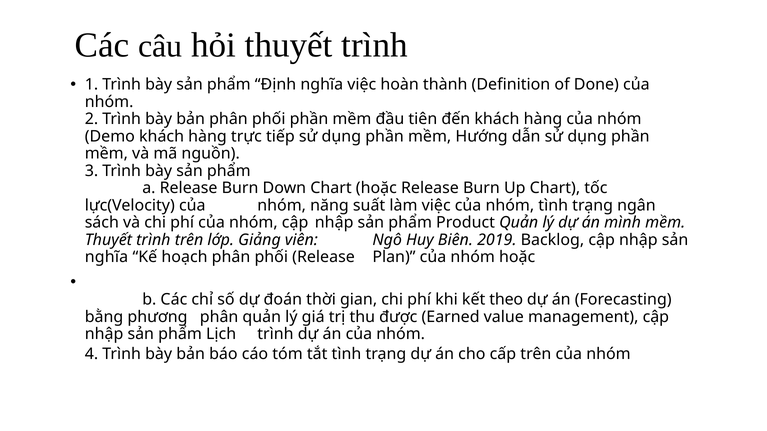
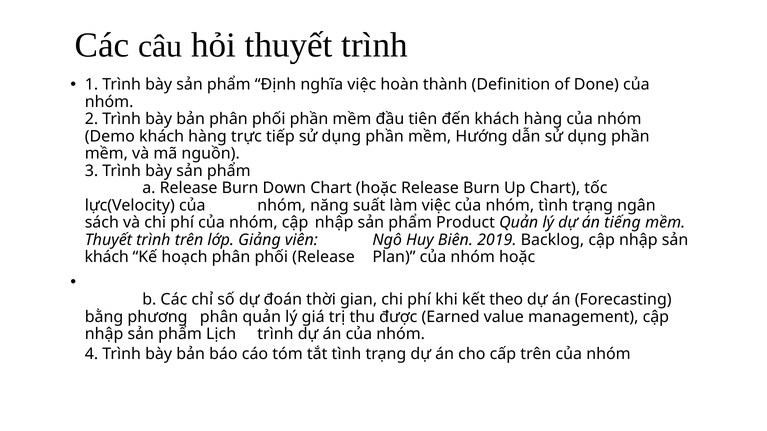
mình: mình -> tiếng
nghĩa at (106, 257): nghĩa -> khách
